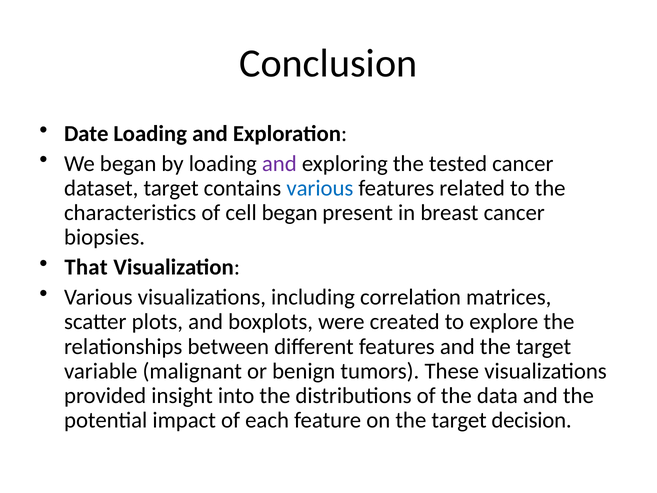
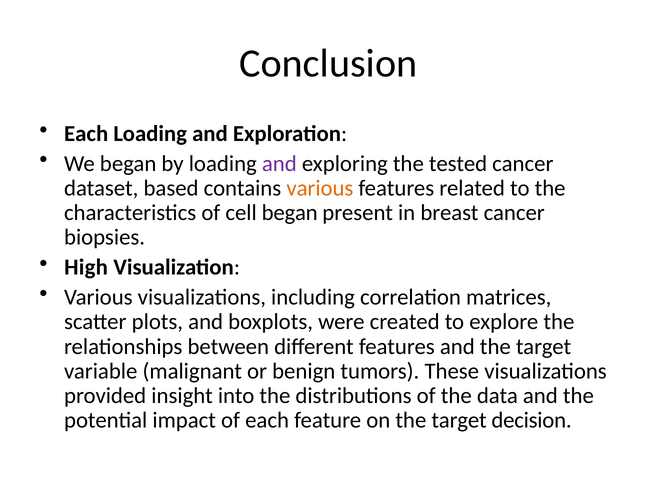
Date at (86, 134): Date -> Each
dataset target: target -> based
various at (320, 188) colour: blue -> orange
That: That -> High
